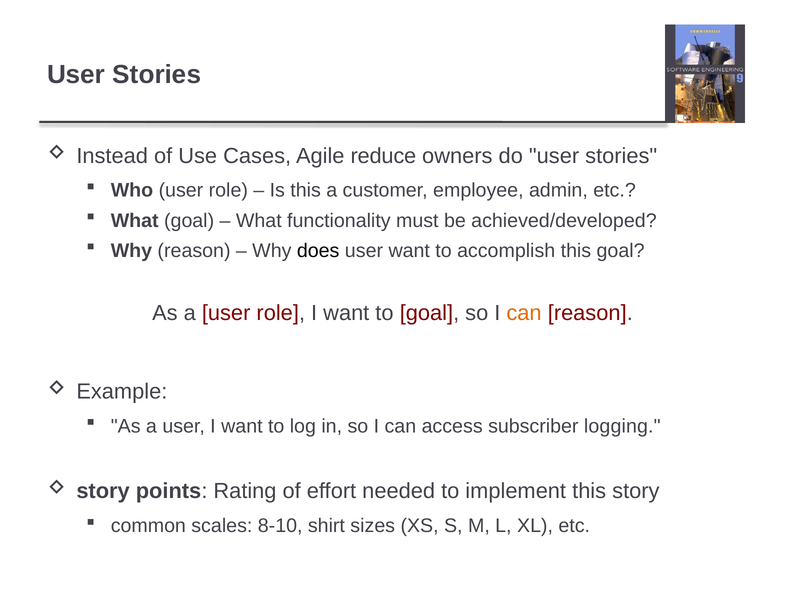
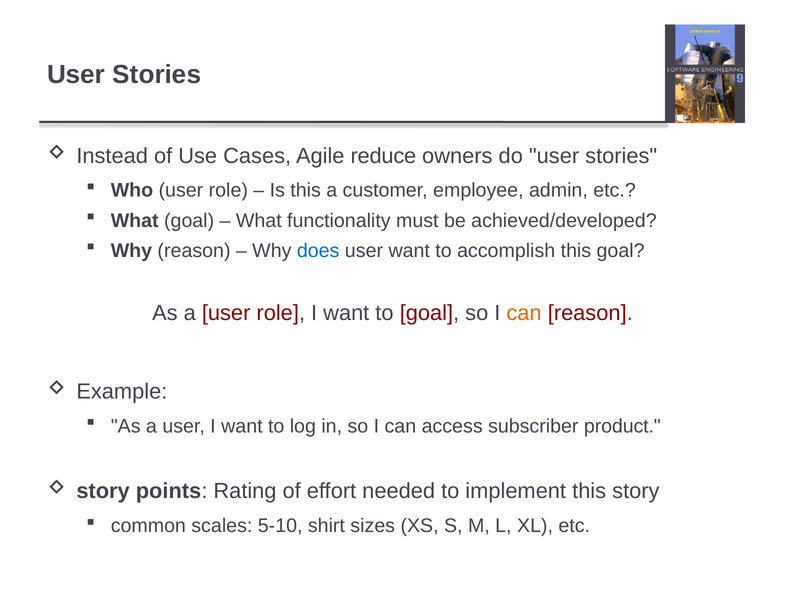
does colour: black -> blue
logging: logging -> product
8-10: 8-10 -> 5-10
